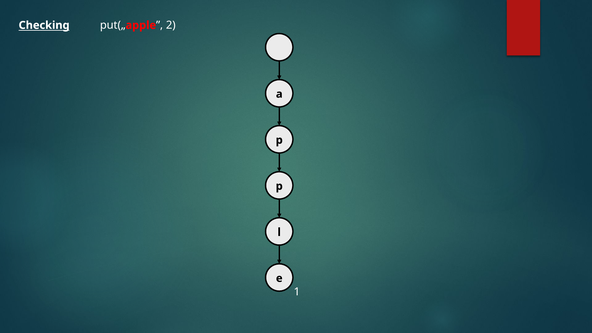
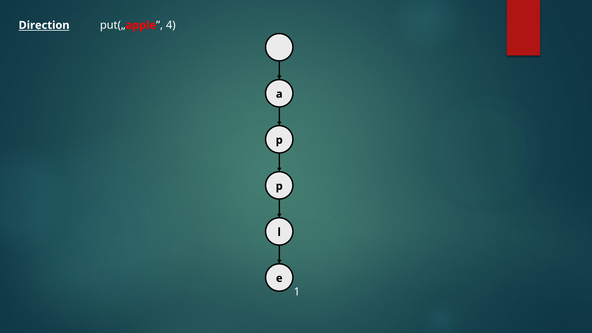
Checking: Checking -> Direction
2: 2 -> 4
